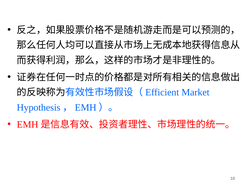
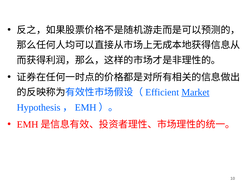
Market underline: none -> present
